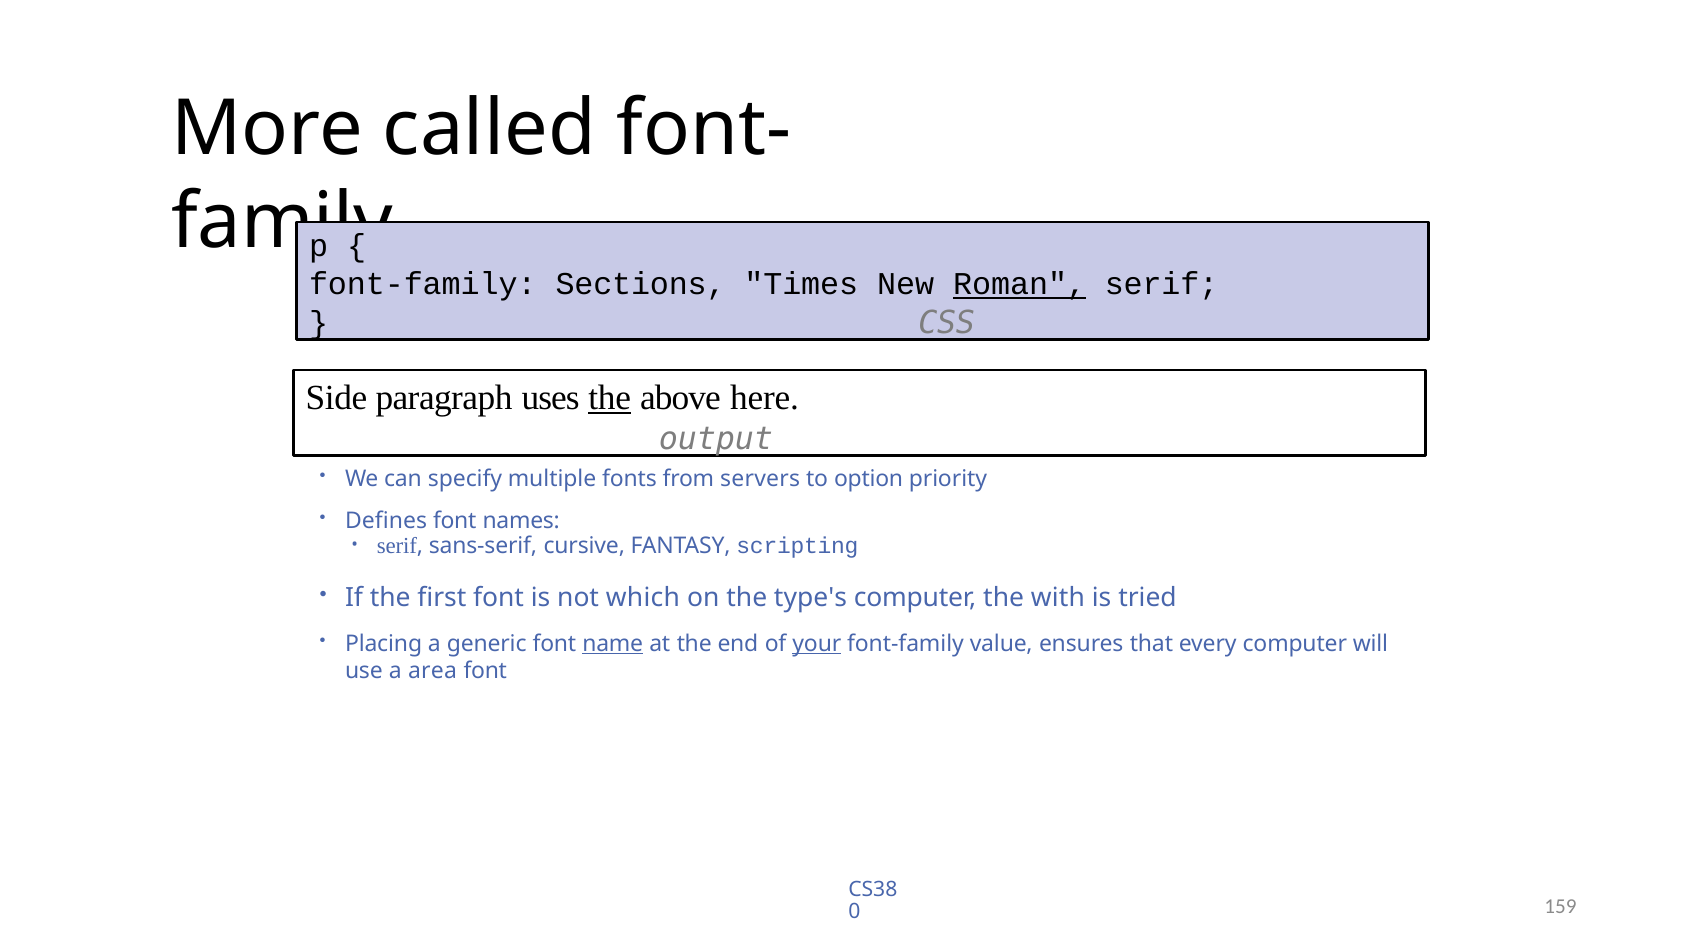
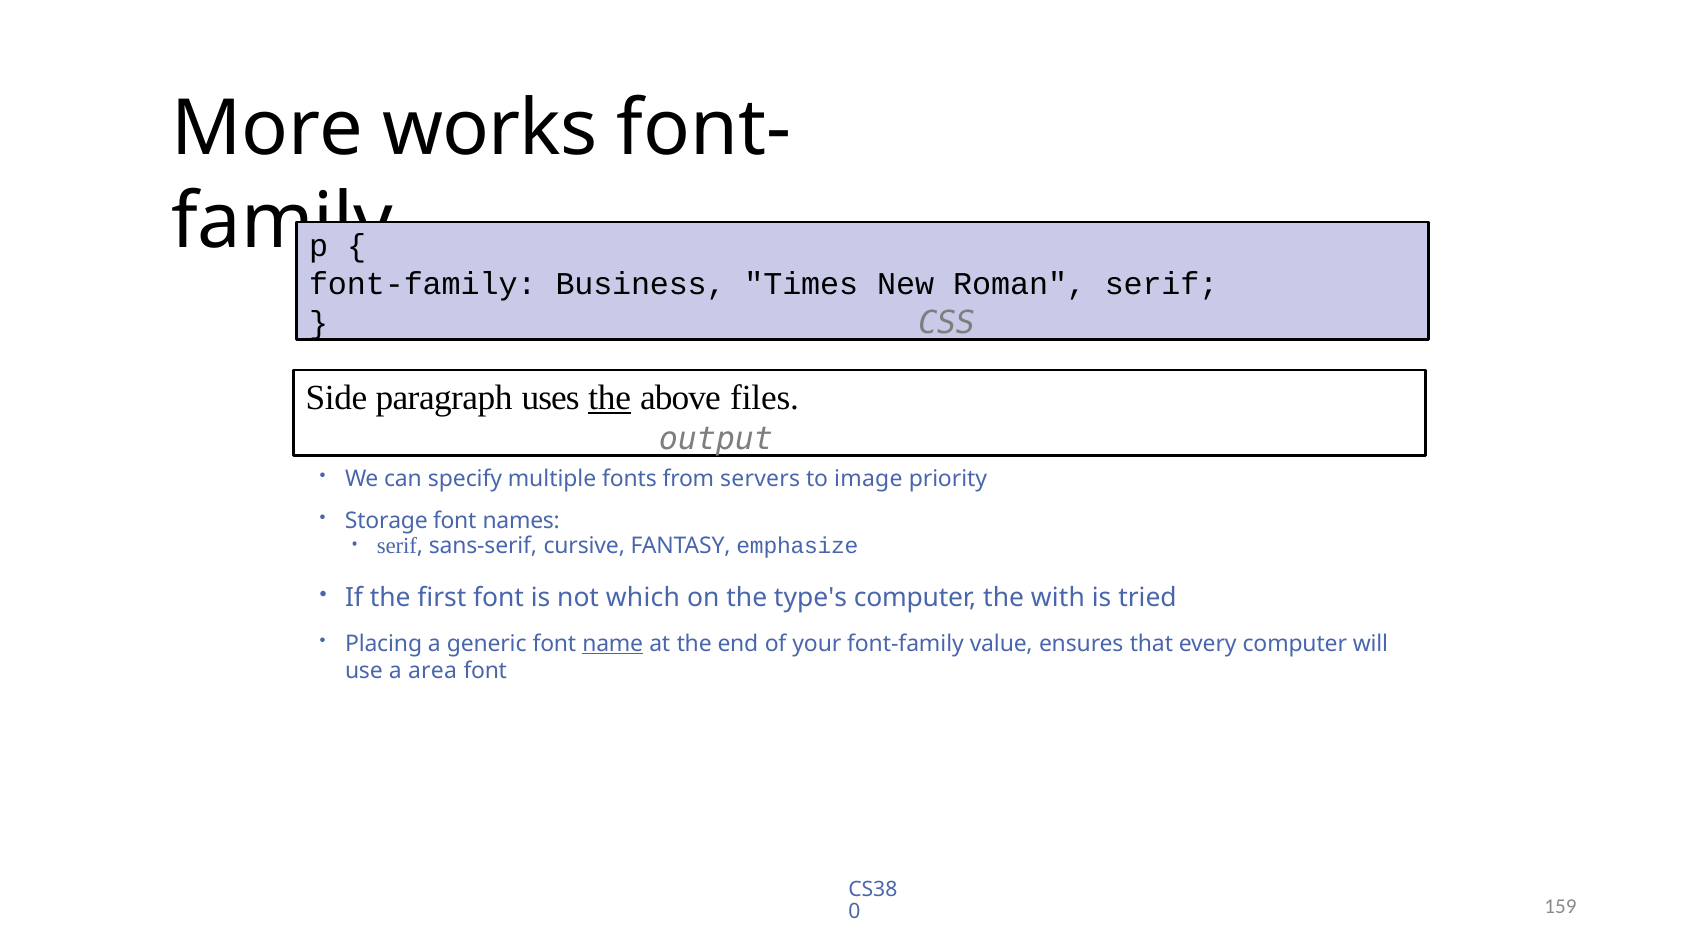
called: called -> works
Sections: Sections -> Business
Roman underline: present -> none
here: here -> files
option: option -> image
Defines: Defines -> Storage
scripting: scripting -> emphasize
your underline: present -> none
